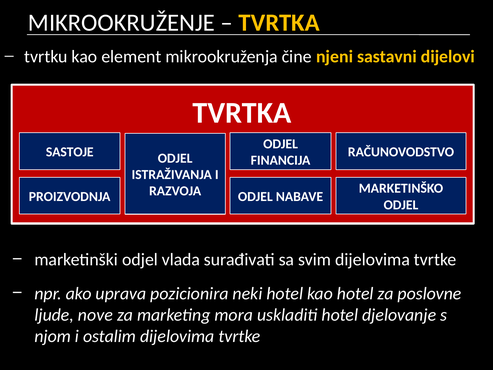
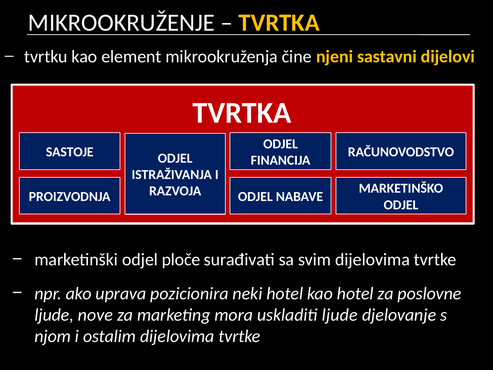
vlada: vlada -> ploče
uskladiti hotel: hotel -> ljude
